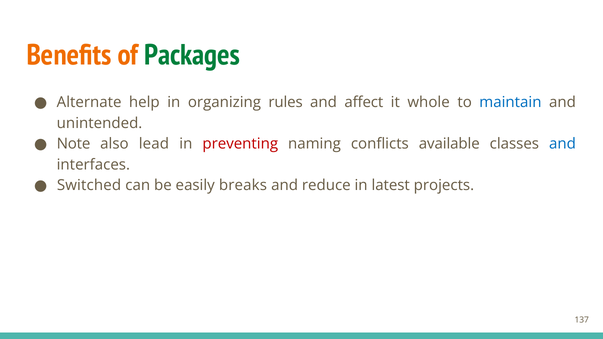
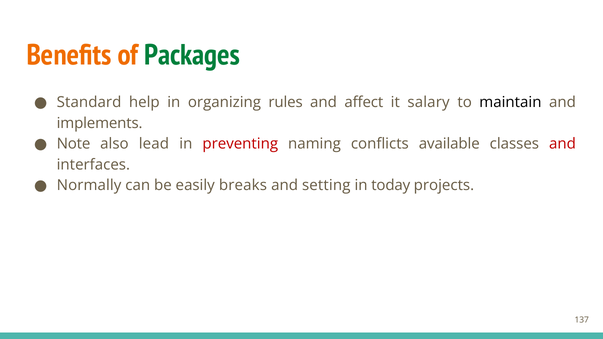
Alternate: Alternate -> Standard
whole: whole -> salary
maintain colour: blue -> black
unintended: unintended -> implements
and at (562, 144) colour: blue -> red
Switched: Switched -> Normally
reduce: reduce -> setting
latest: latest -> today
